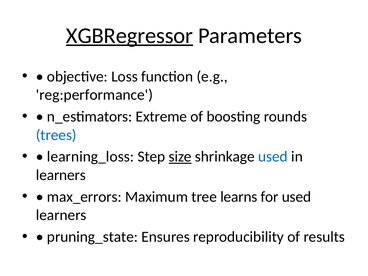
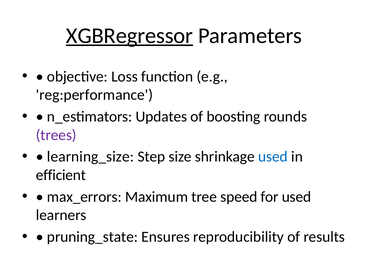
Extreme: Extreme -> Updates
trees colour: blue -> purple
learning_loss: learning_loss -> learning_size
size underline: present -> none
learners at (61, 175): learners -> efficient
learns: learns -> speed
